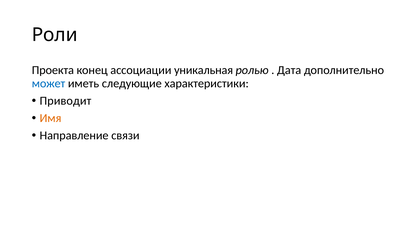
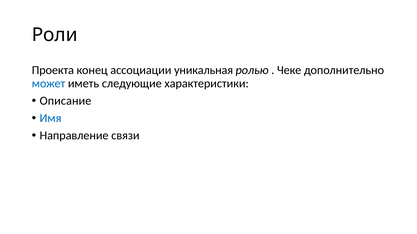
Дата: Дата -> Чеке
Приводит: Приводит -> Описание
Имя colour: orange -> blue
